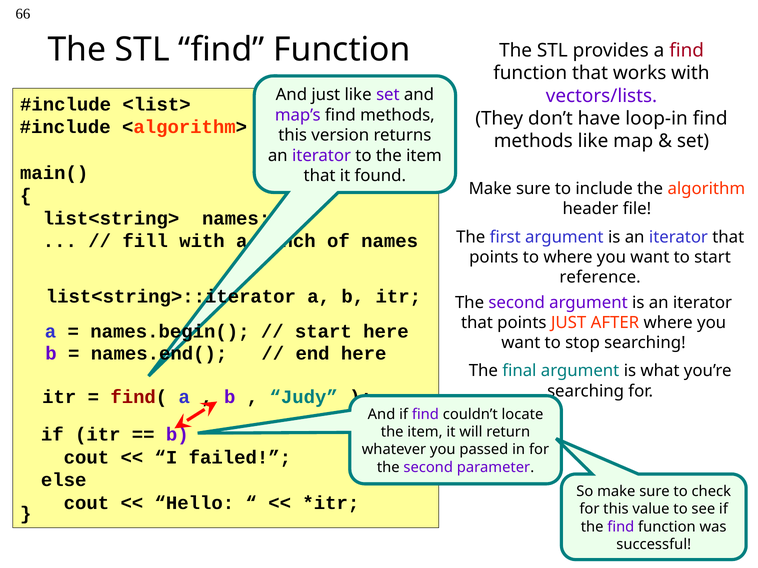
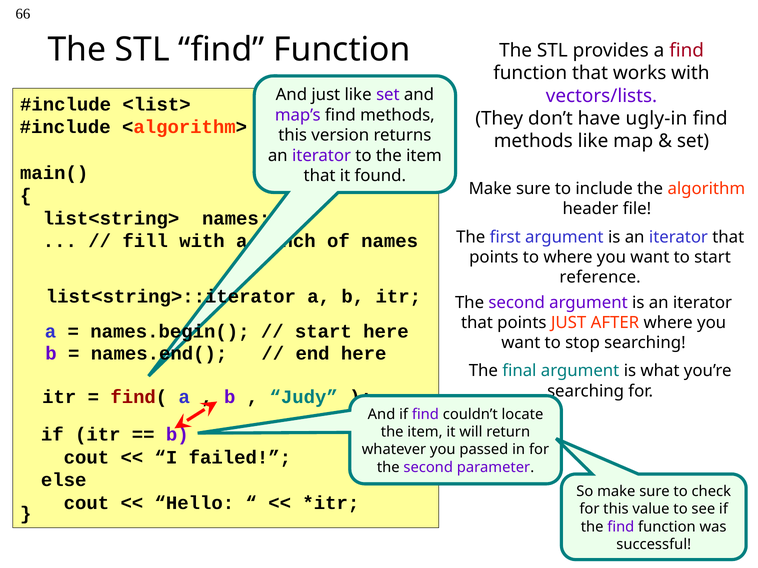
loop-in: loop-in -> ugly-in
